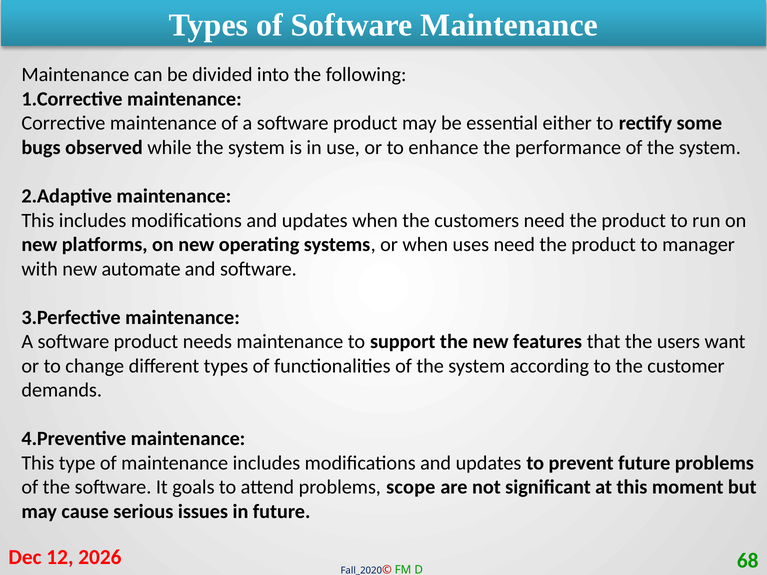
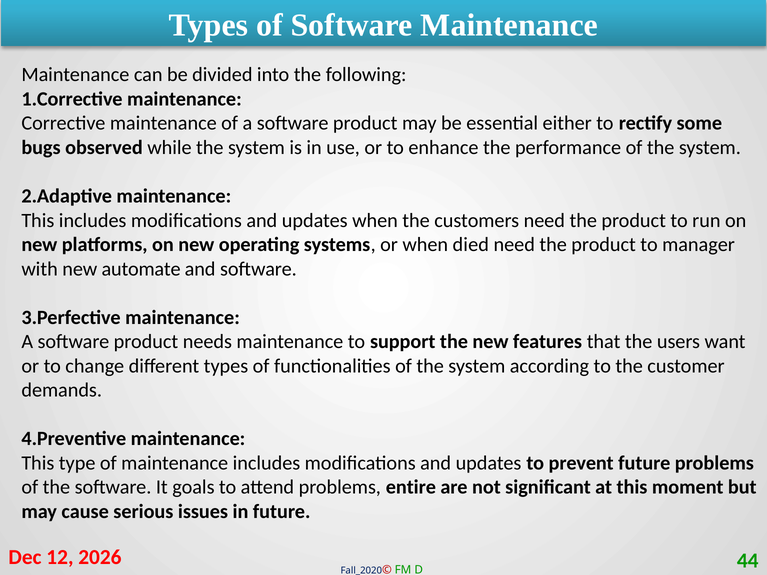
uses: uses -> died
scope: scope -> entire
68: 68 -> 44
